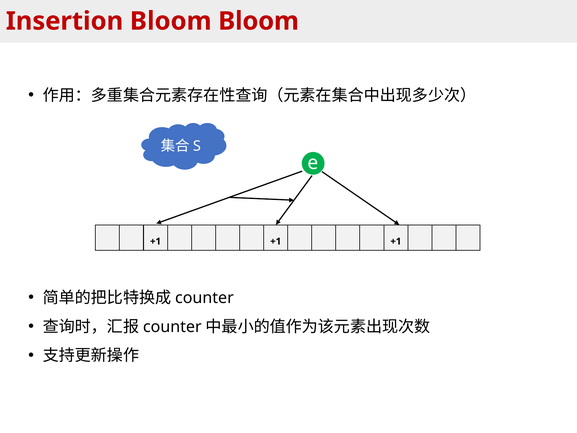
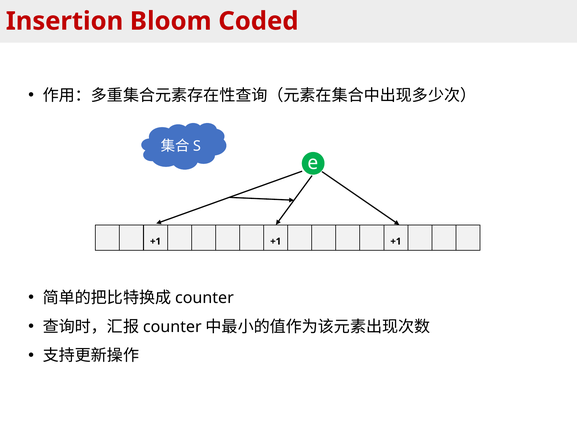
Bloom Bloom: Bloom -> Coded
